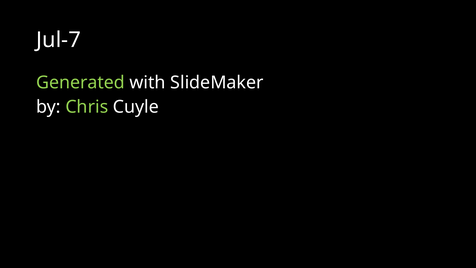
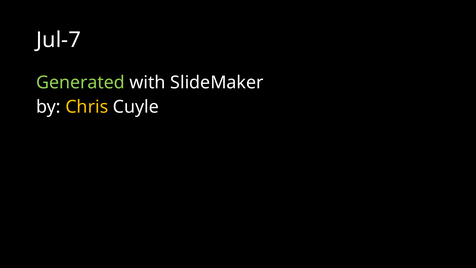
Chris colour: light green -> yellow
